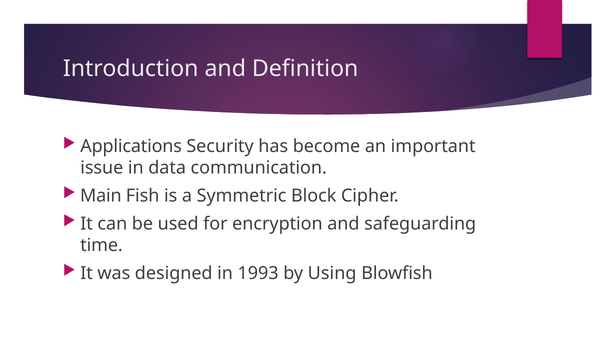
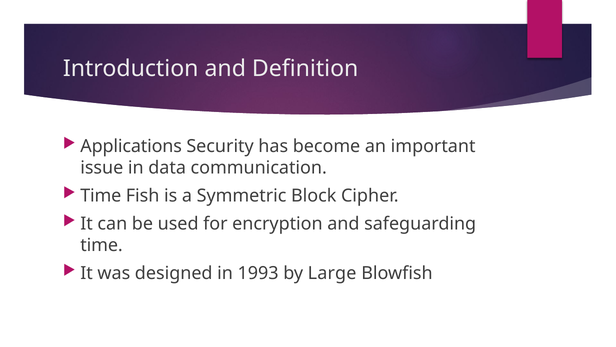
Main at (101, 195): Main -> Time
Using: Using -> Large
